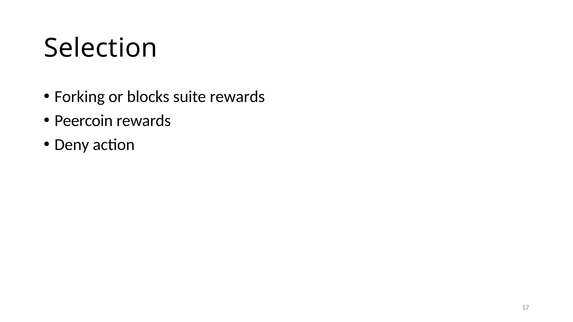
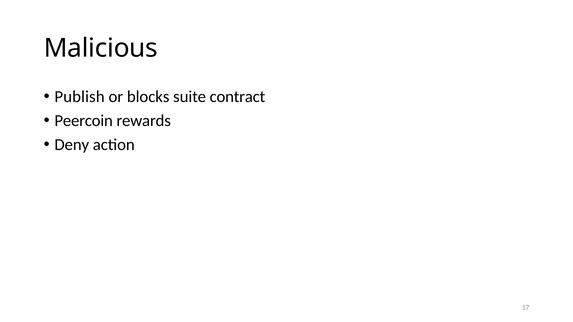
Selection: Selection -> Malicious
Forking: Forking -> Publish
suite rewards: rewards -> contract
